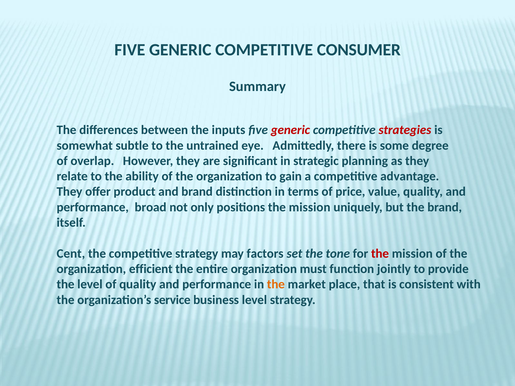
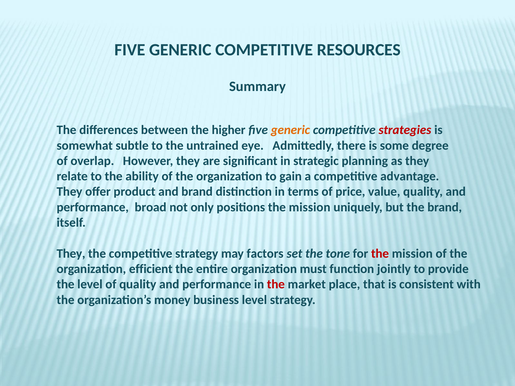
CONSUMER: CONSUMER -> RESOURCES
inputs: inputs -> higher
generic at (290, 130) colour: red -> orange
Cent at (71, 254): Cent -> They
the at (276, 285) colour: orange -> red
service: service -> money
